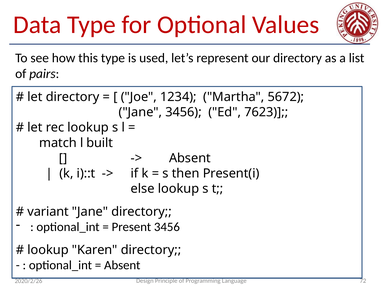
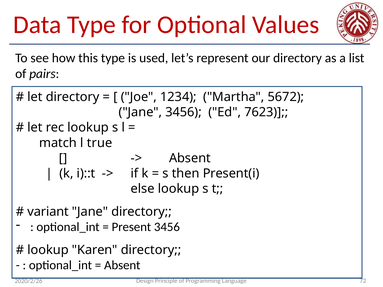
built: built -> true
